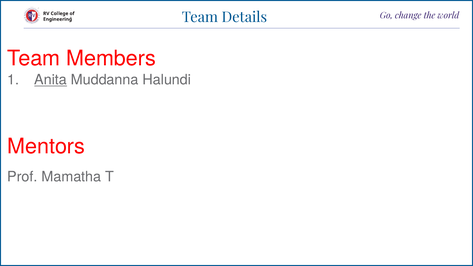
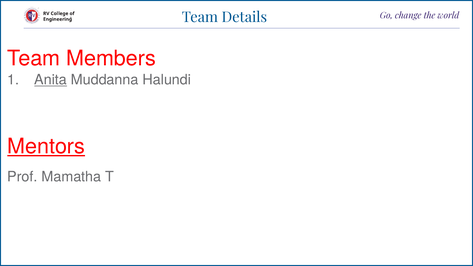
Mentors underline: none -> present
